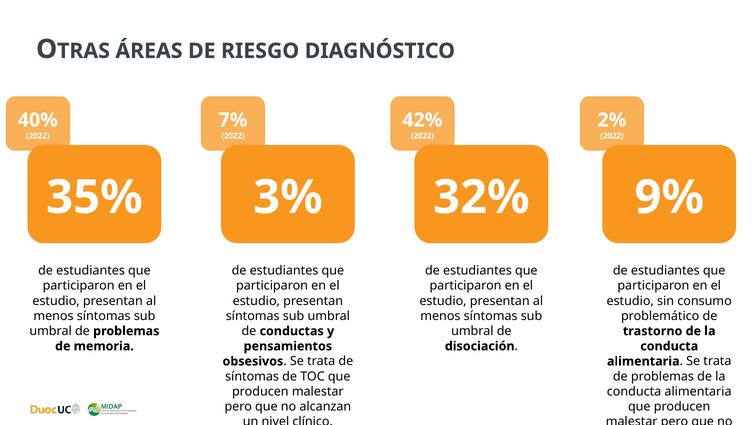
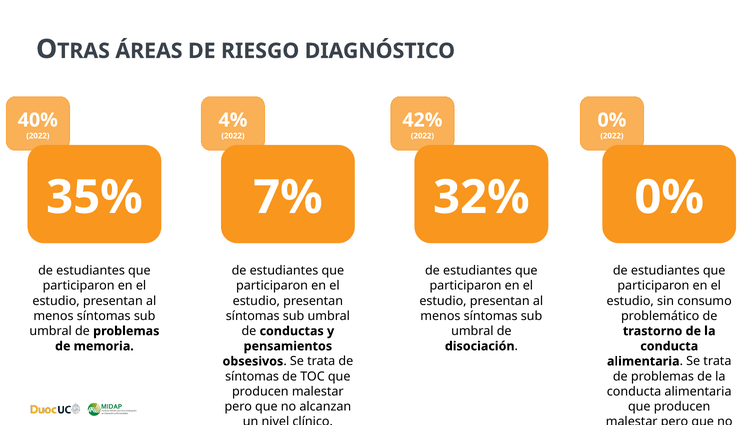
7%: 7% -> 4%
2% at (612, 120): 2% -> 0%
3%: 3% -> 7%
9% at (669, 197): 9% -> 0%
